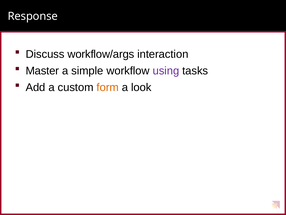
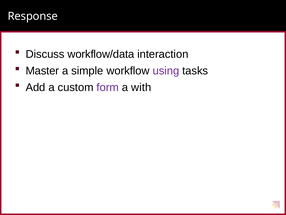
workflow/args: workflow/args -> workflow/data
form colour: orange -> purple
look: look -> with
